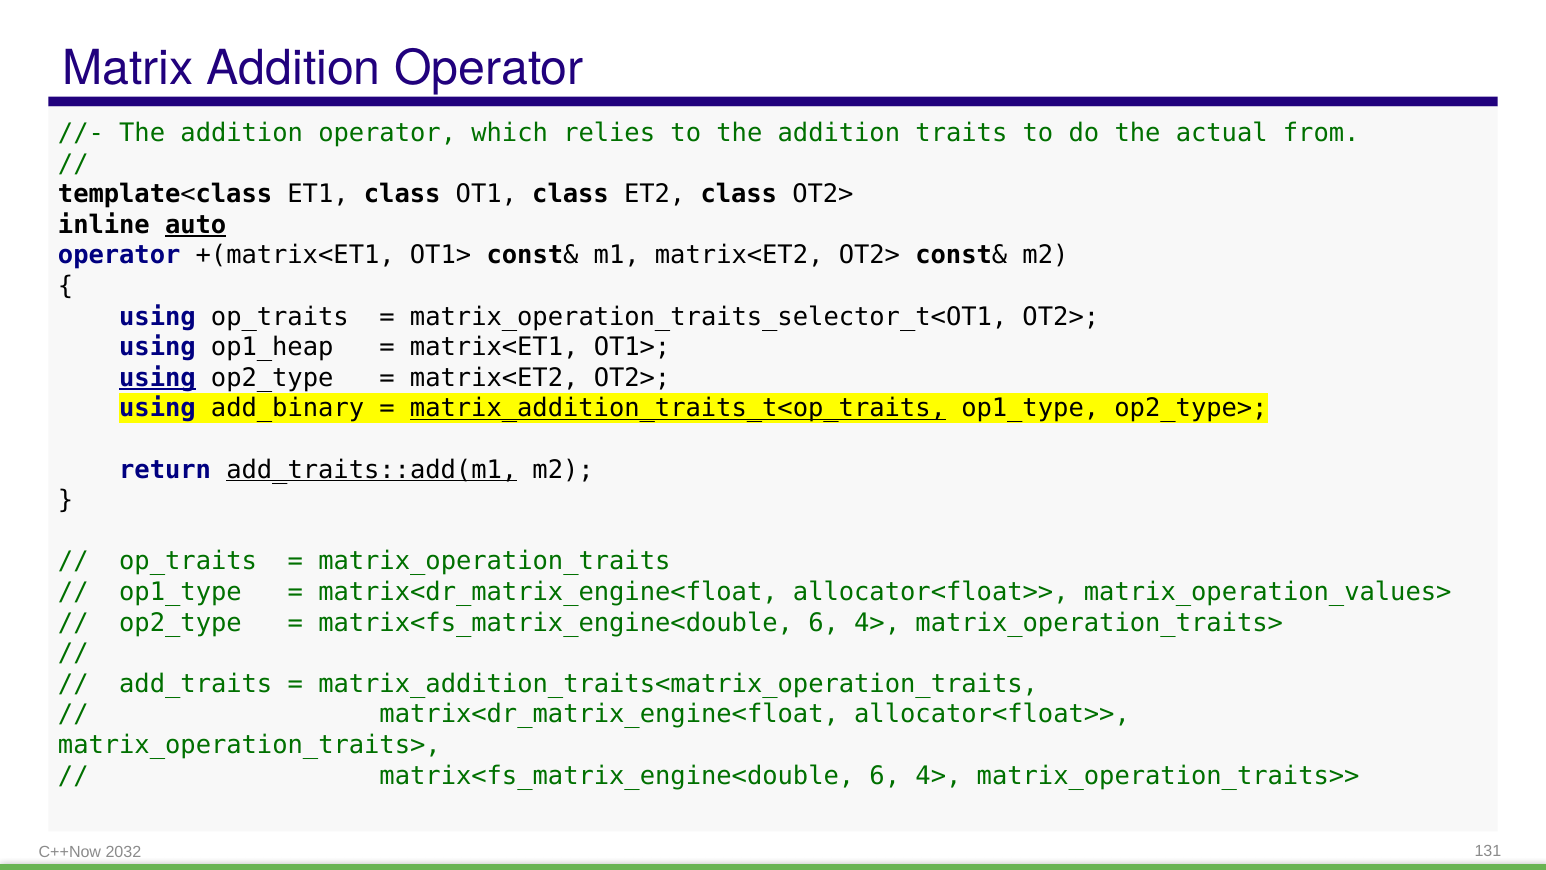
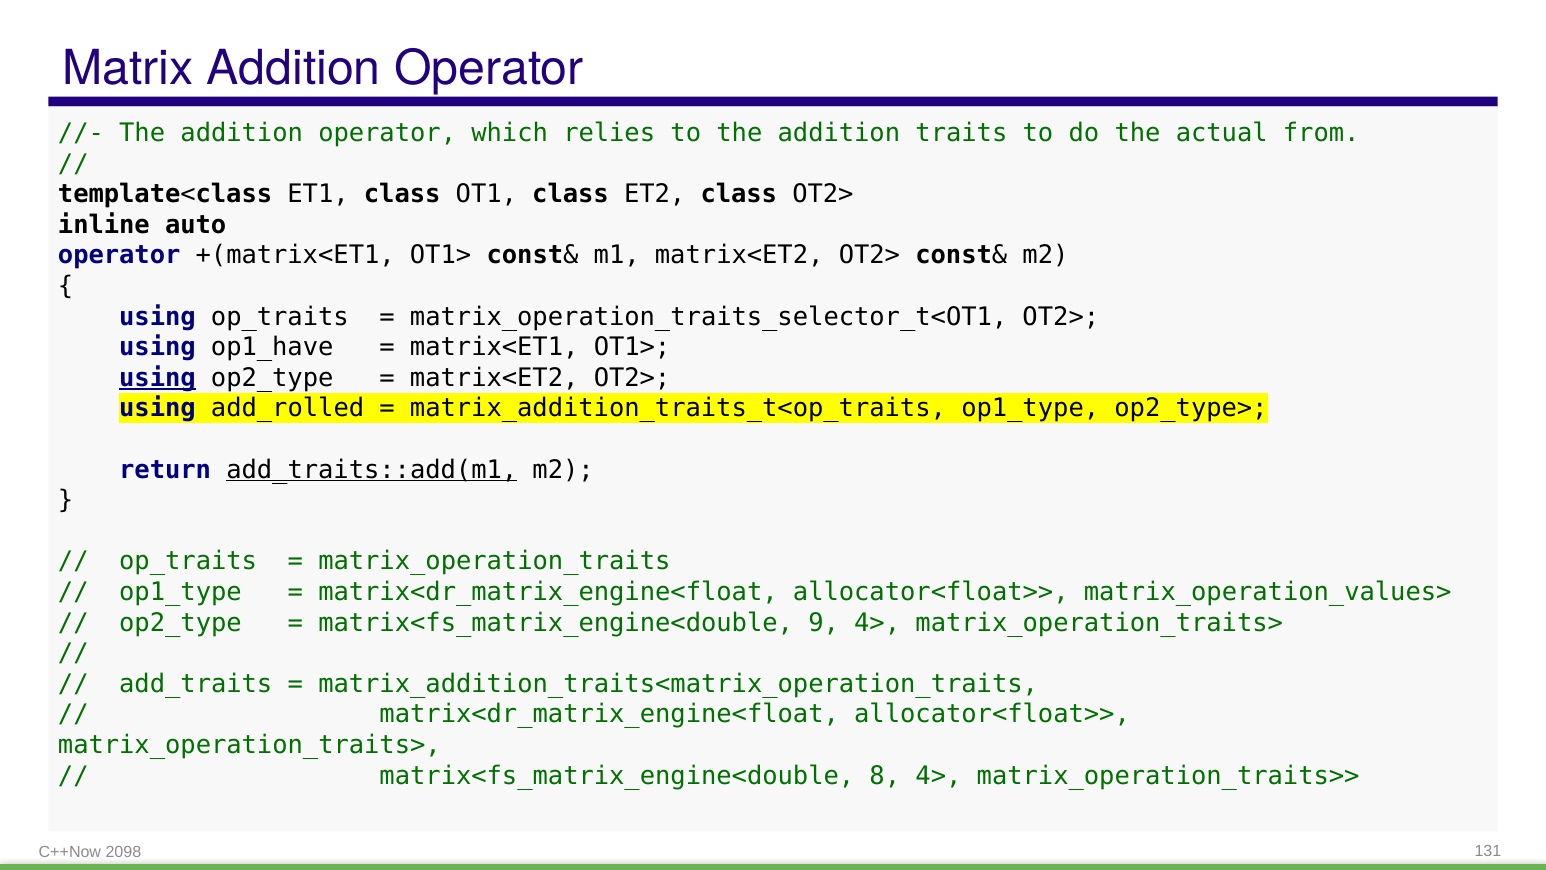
auto underline: present -> none
op1_heap: op1_heap -> op1_have
add_binary: add_binary -> add_rolled
matrix_addition_traits_t<op_traits underline: present -> none
6 at (824, 622): 6 -> 9
6 at (885, 775): 6 -> 8
2032: 2032 -> 2098
